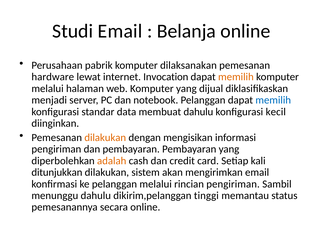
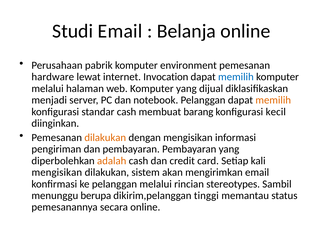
dilaksanakan: dilaksanakan -> environment
memilih at (236, 77) colour: orange -> blue
memilih at (273, 100) colour: blue -> orange
standar data: data -> cash
membuat dahulu: dahulu -> barang
ditunjukkan at (57, 173): ditunjukkan -> mengisikan
rincian pengiriman: pengiriman -> stereotypes
menunggu dahulu: dahulu -> berupa
